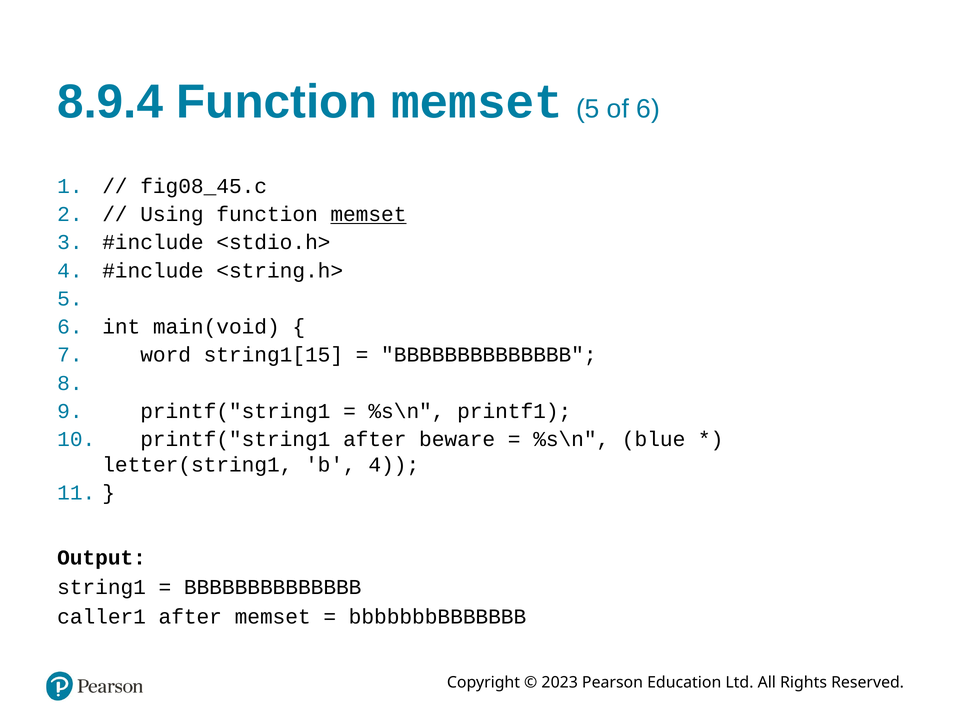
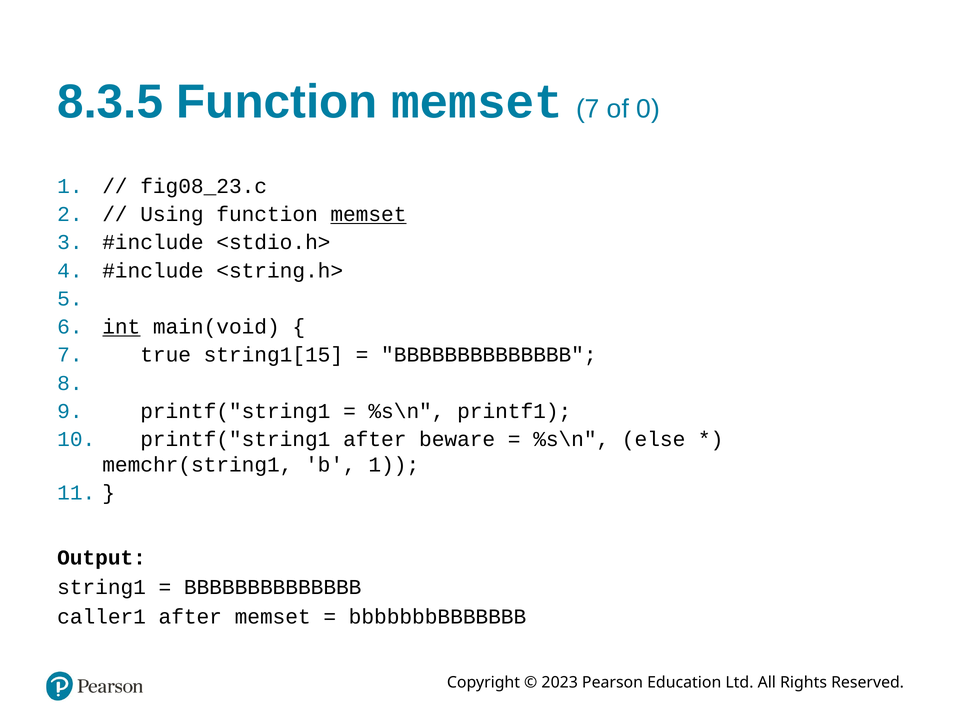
8.9.4: 8.9.4 -> 8.3.5
memset 5: 5 -> 7
of 6: 6 -> 0
fig08_45.c: fig08_45.c -> fig08_23.c
int underline: none -> present
word: word -> true
blue: blue -> else
letter(string1: letter(string1 -> memchr(string1
b 4: 4 -> 1
